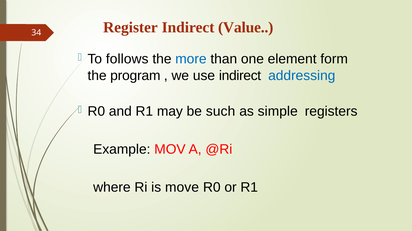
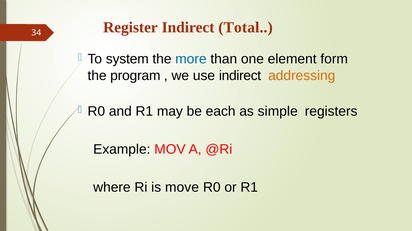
Value: Value -> Total
follows: follows -> system
addressing colour: blue -> orange
such: such -> each
